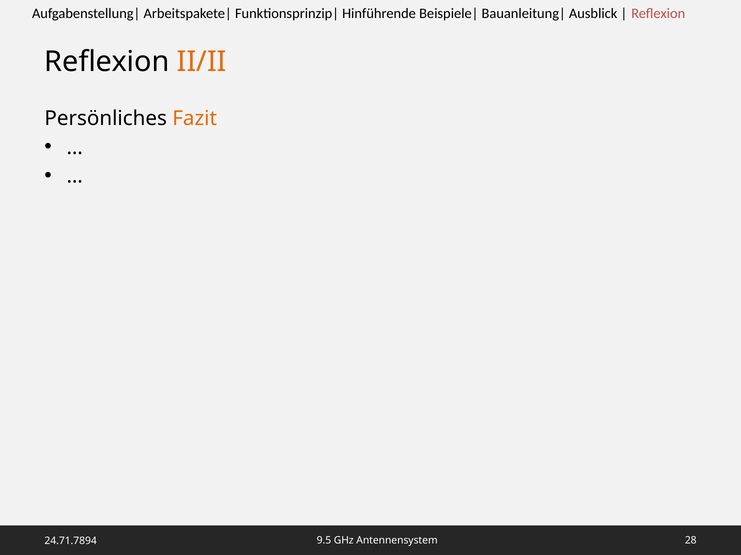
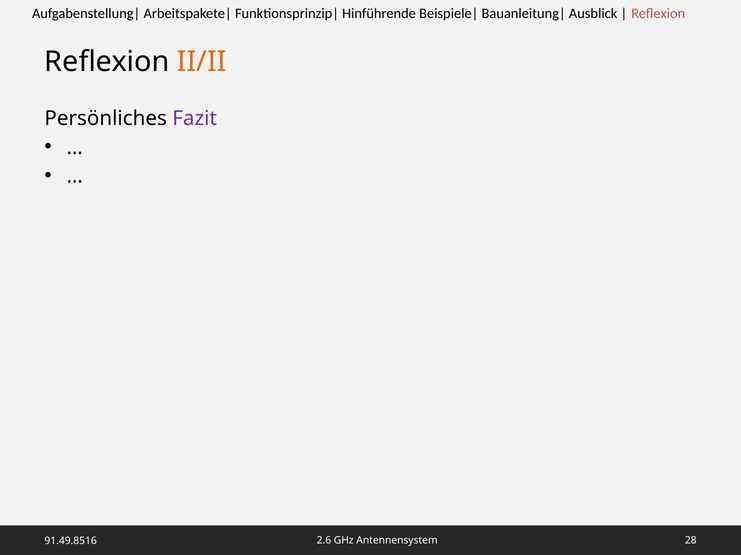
Fazit colour: orange -> purple
9.5: 9.5 -> 2.6
24.71.7894: 24.71.7894 -> 91.49.8516
